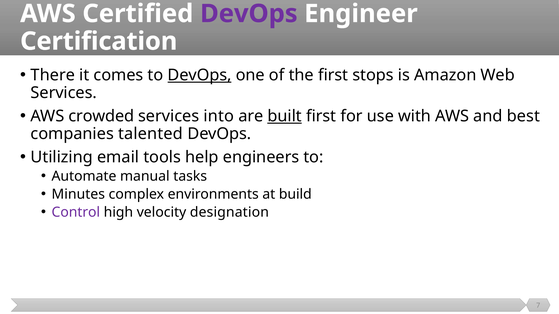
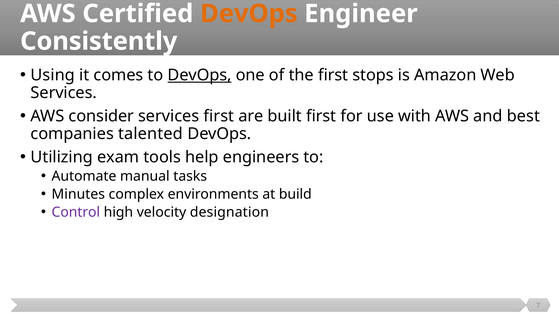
DevOps at (249, 14) colour: purple -> orange
Certification: Certification -> Consistently
There: There -> Using
crowded: crowded -> consider
services into: into -> first
built underline: present -> none
email: email -> exam
